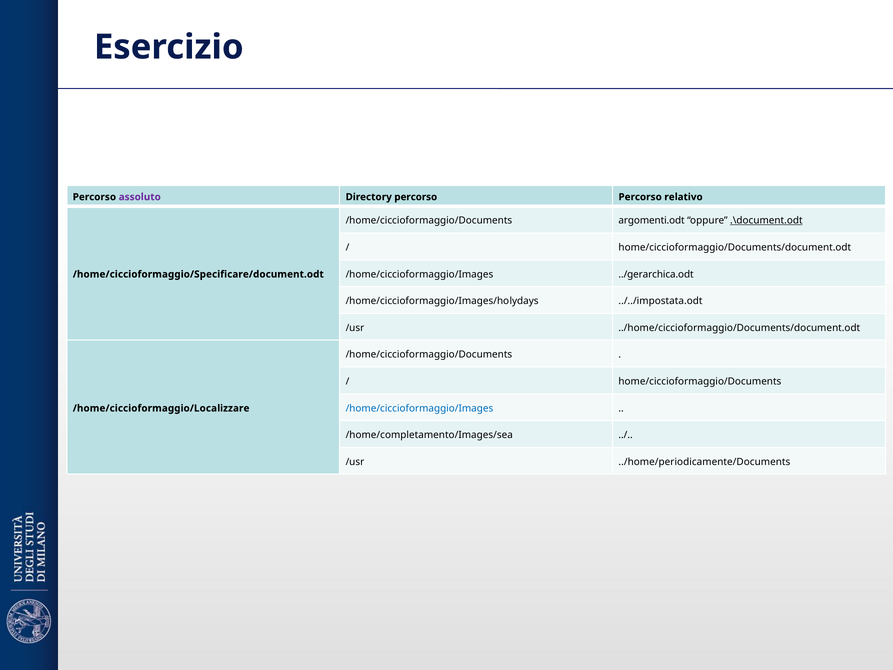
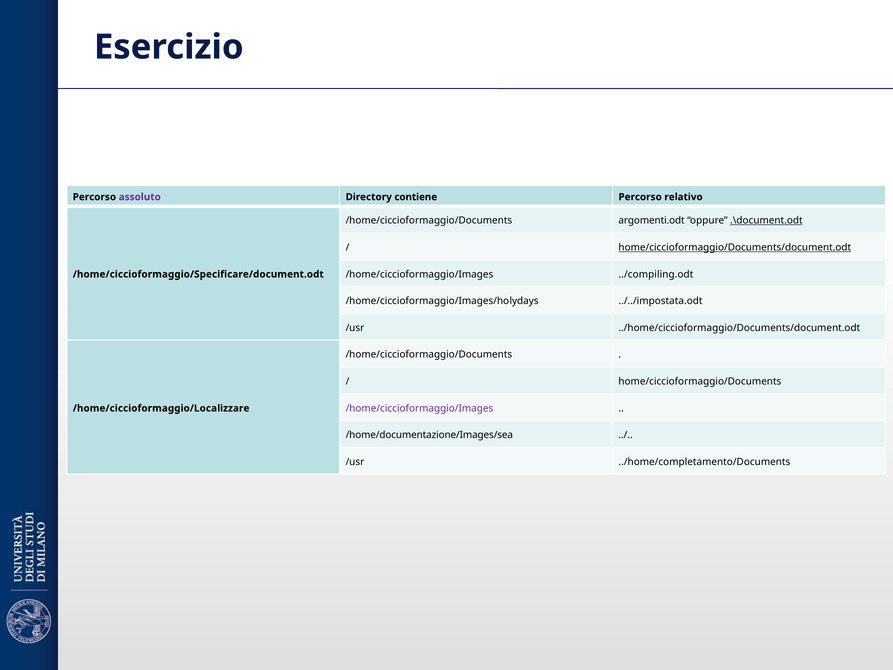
Directory percorso: percorso -> contiene
home/ciccioformaggio/Documents/document.odt underline: none -> present
../gerarchica.odt: ../gerarchica.odt -> ../compiling.odt
/home/ciccioformaggio/Images at (419, 408) colour: blue -> purple
/home/completamento/Images/sea: /home/completamento/Images/sea -> /home/documentazione/Images/sea
../home/periodicamente/Documents: ../home/periodicamente/Documents -> ../home/completamento/Documents
